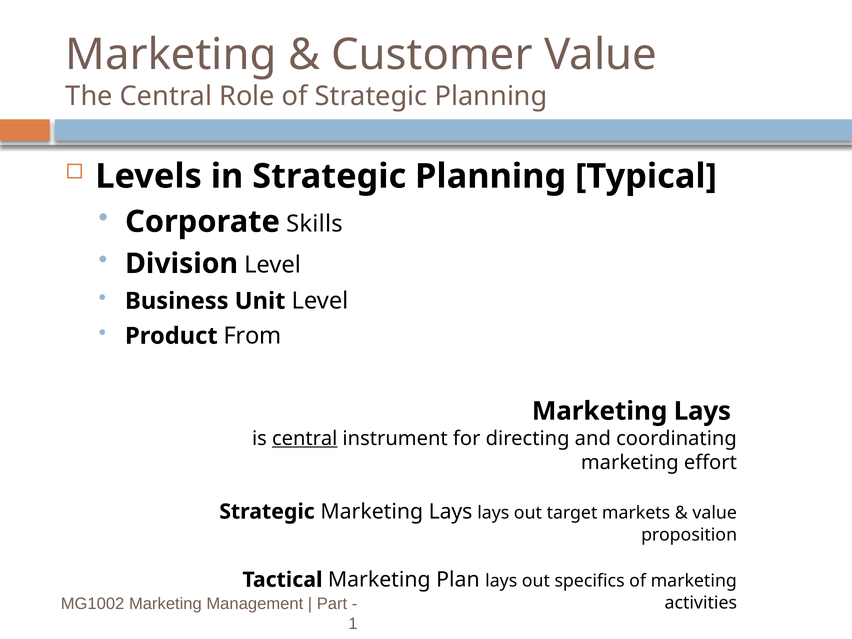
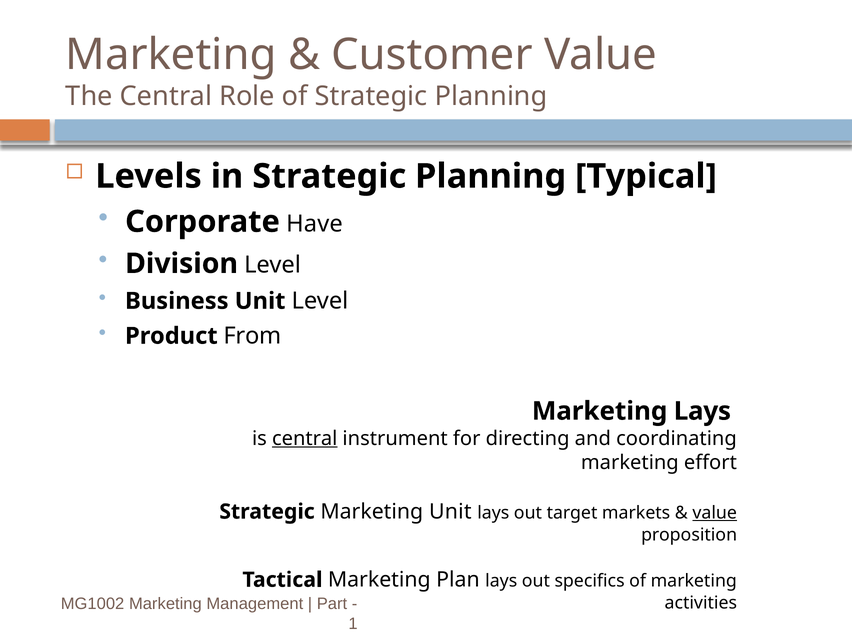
Skills: Skills -> Have
Strategic Marketing Lays: Lays -> Unit
value at (715, 513) underline: none -> present
